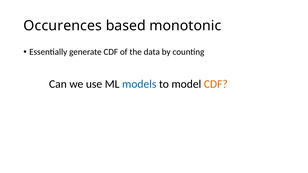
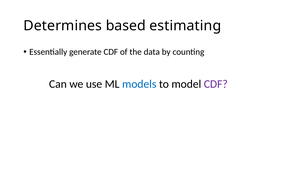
Occurences: Occurences -> Determines
monotonic: monotonic -> estimating
CDF at (216, 84) colour: orange -> purple
